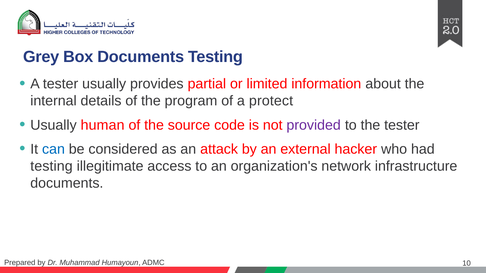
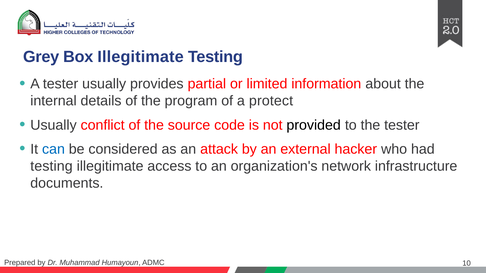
Box Documents: Documents -> Illegitimate
human: human -> conflict
provided colour: purple -> black
